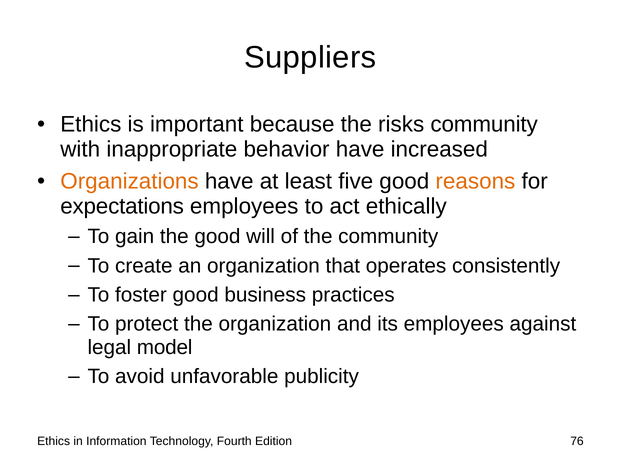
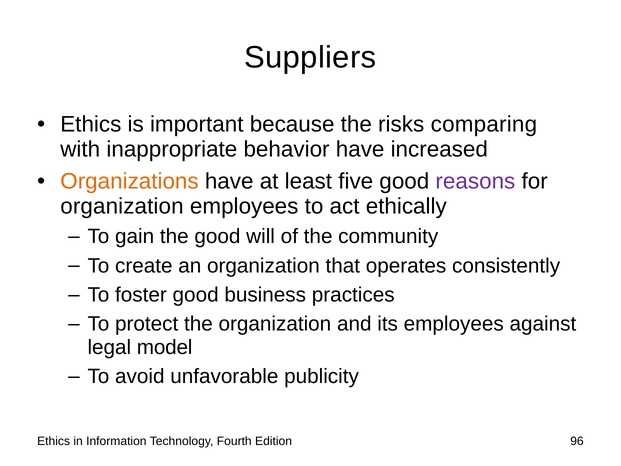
risks community: community -> comparing
reasons colour: orange -> purple
expectations at (122, 206): expectations -> organization
76: 76 -> 96
